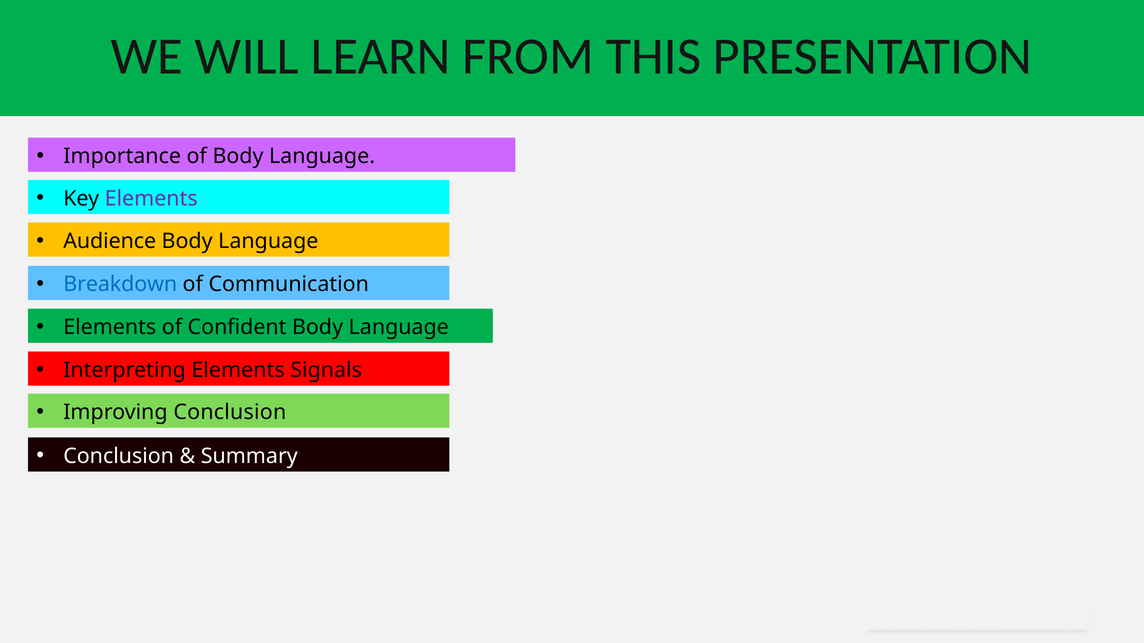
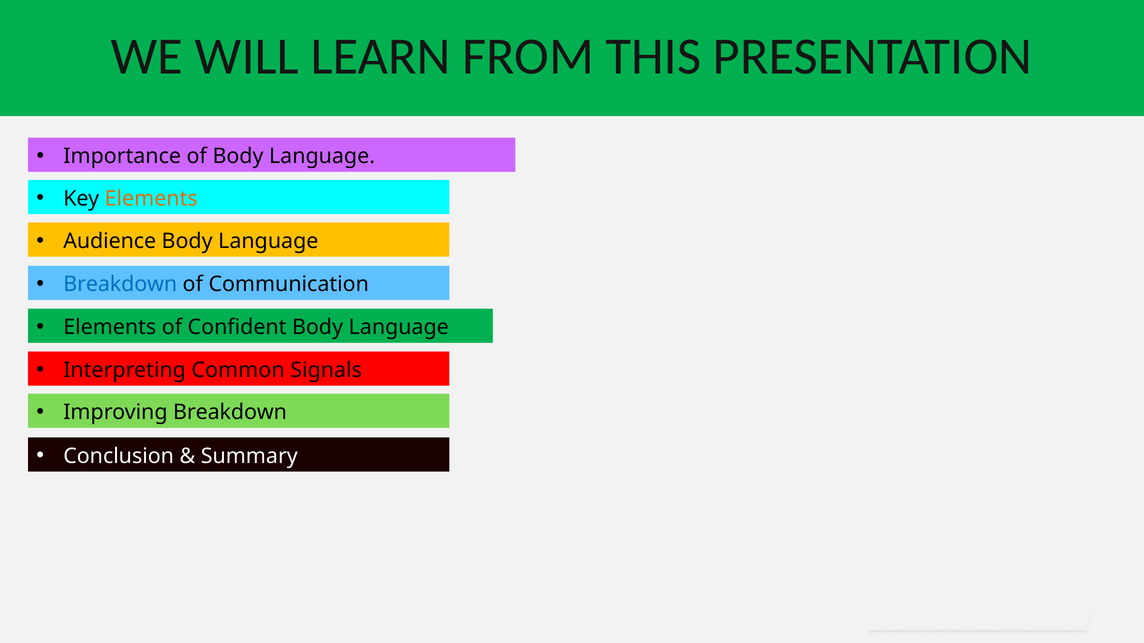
Elements at (151, 199) colour: purple -> orange
Interpreting Elements: Elements -> Common
Improving Conclusion: Conclusion -> Breakdown
